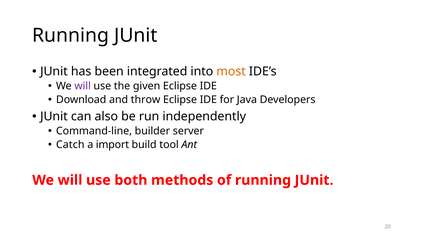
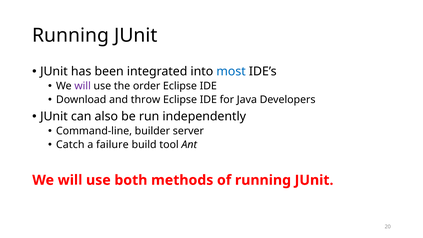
most colour: orange -> blue
given: given -> order
import: import -> failure
